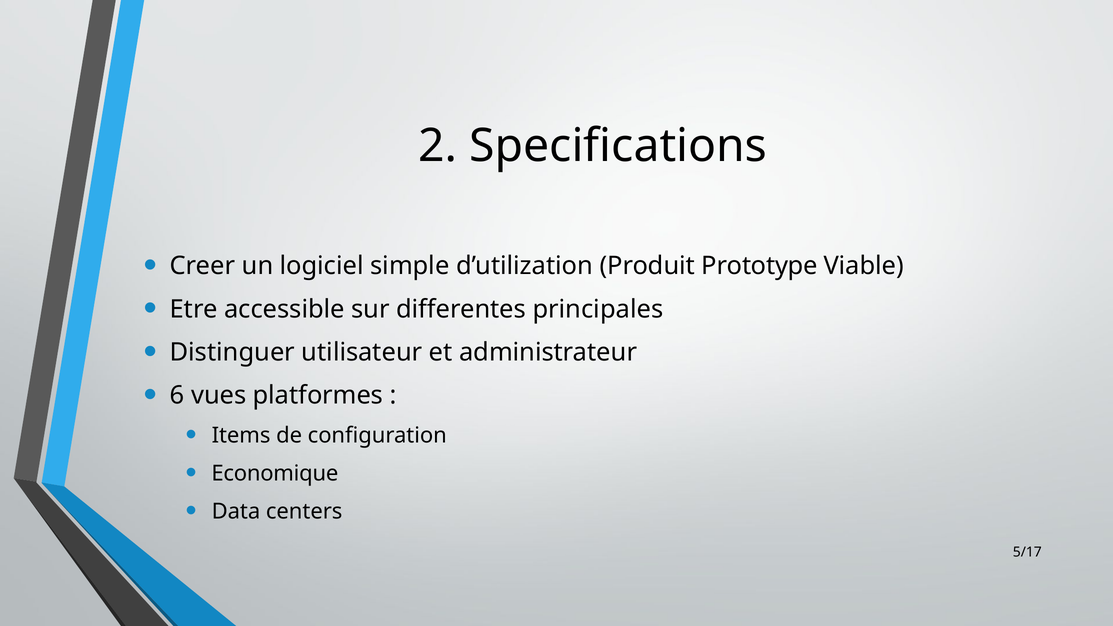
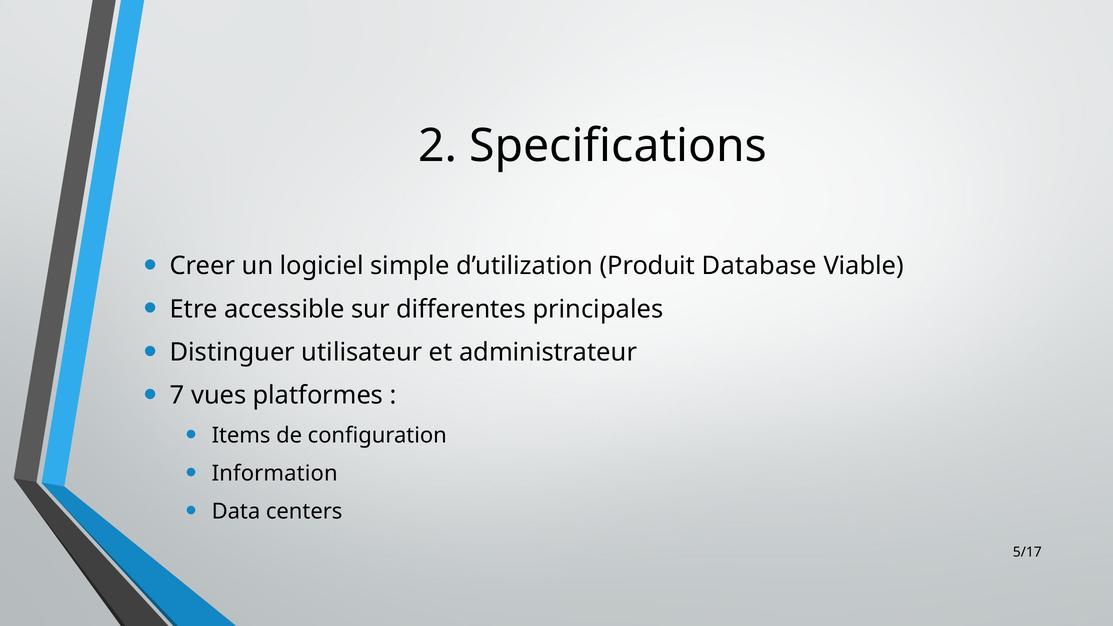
Prototype: Prototype -> Database
6: 6 -> 7
Economique: Economique -> Information
